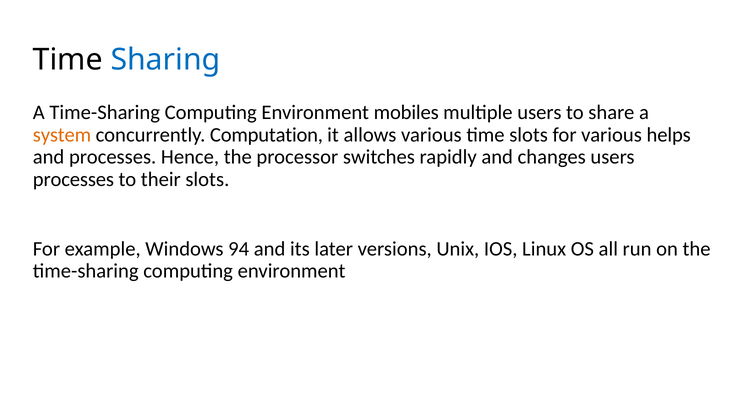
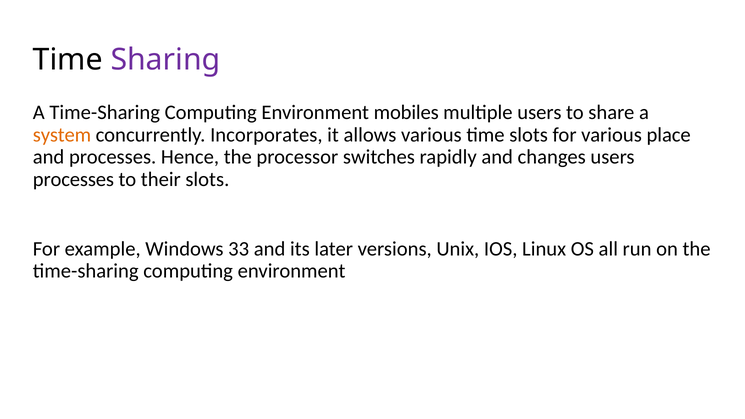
Sharing colour: blue -> purple
Computation: Computation -> Incorporates
helps: helps -> place
94: 94 -> 33
